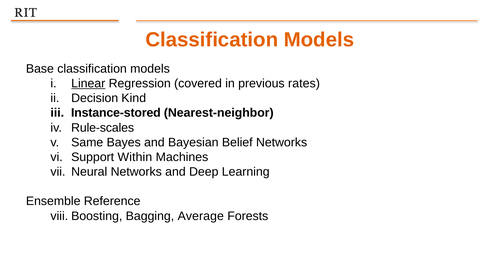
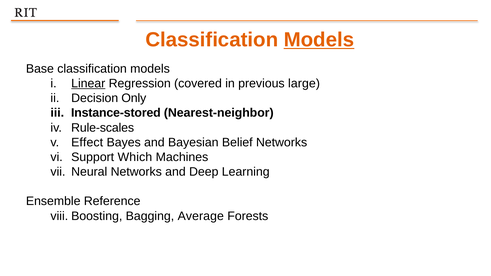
Models at (319, 40) underline: none -> present
rates: rates -> large
Kind: Kind -> Only
Same: Same -> Effect
Within: Within -> Which
